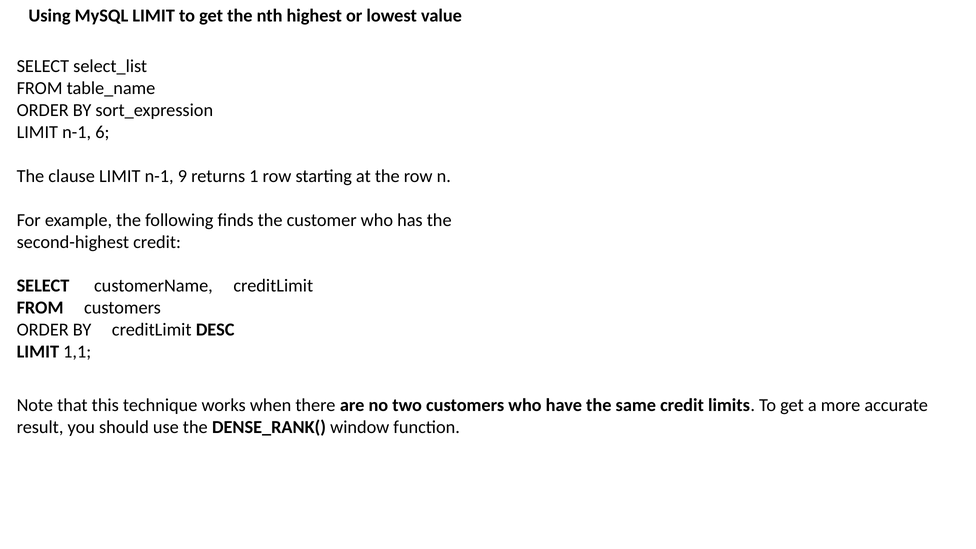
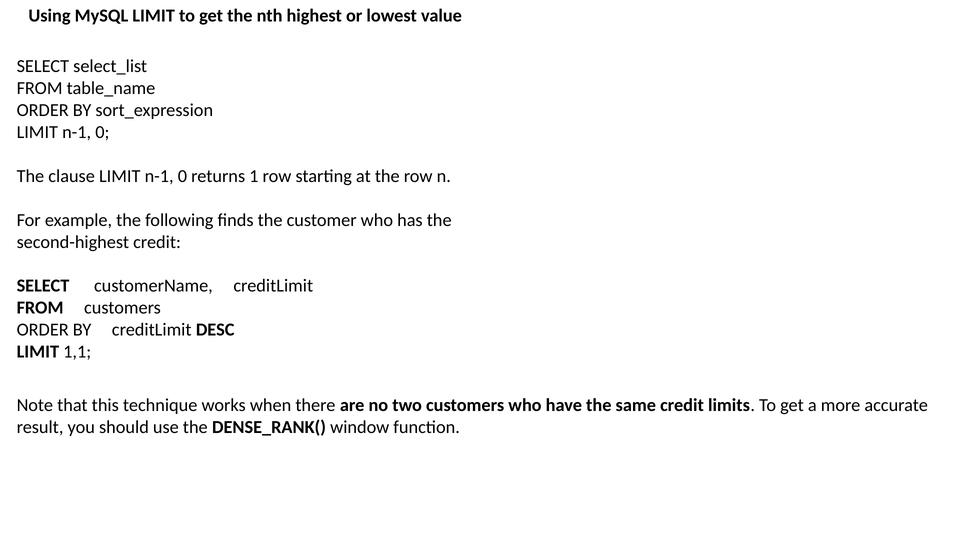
6 at (102, 132): 6 -> 0
clause LIMIT n-1 9: 9 -> 0
